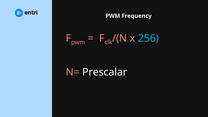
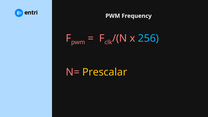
Prescalar colour: white -> yellow
